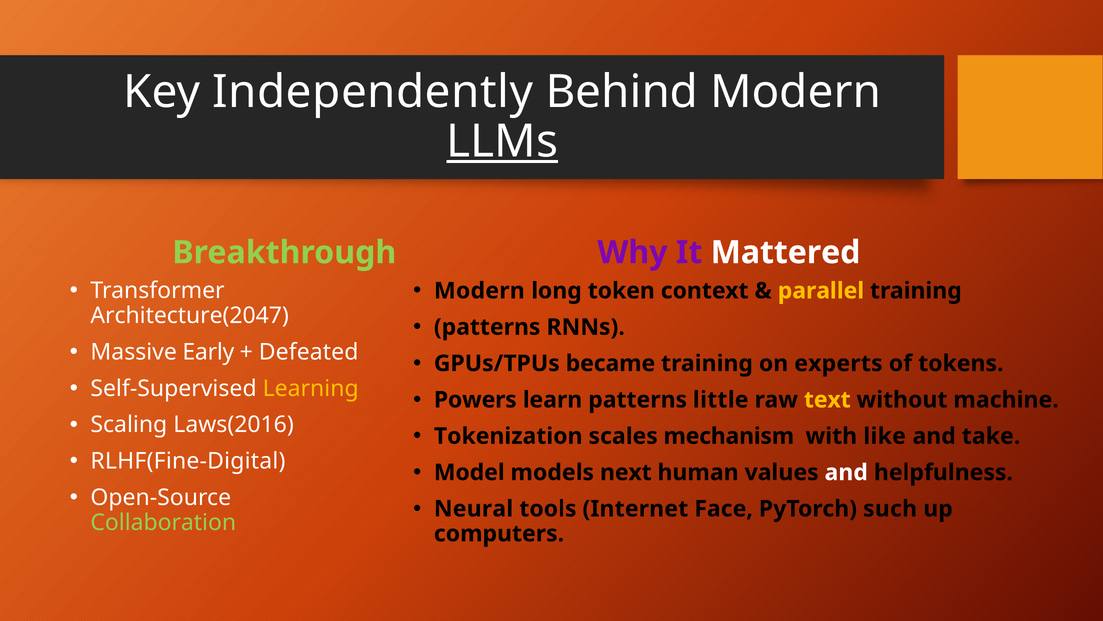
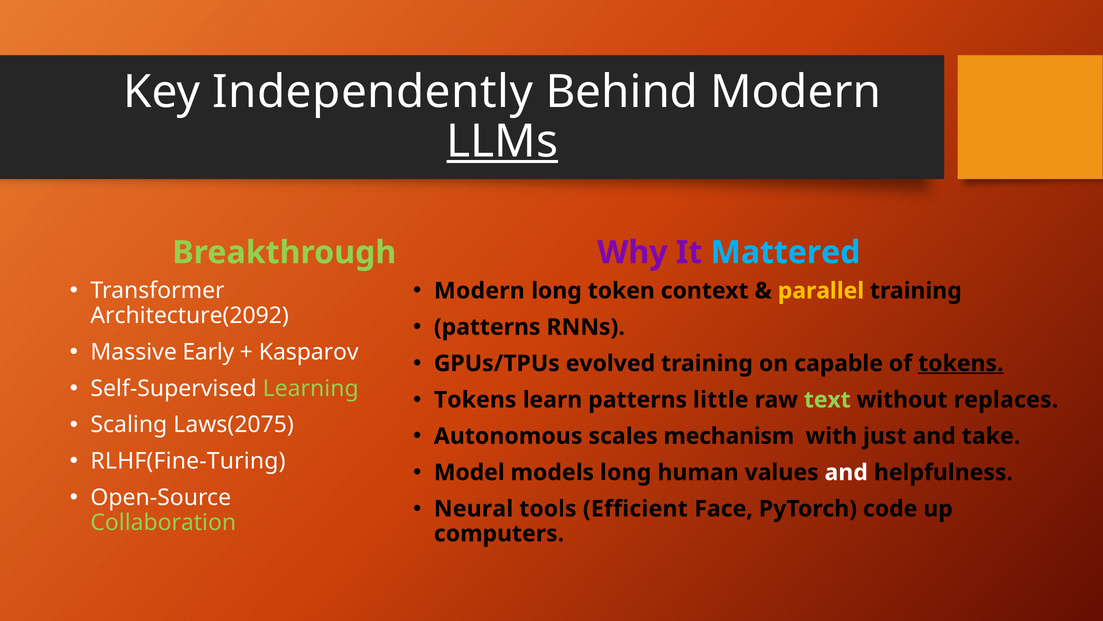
Mattered colour: white -> light blue
Architecture(2047: Architecture(2047 -> Architecture(2092
Defeated: Defeated -> Kasparov
became: became -> evolved
experts: experts -> capable
tokens at (961, 363) underline: none -> present
Learning colour: yellow -> light green
Powers at (475, 399): Powers -> Tokens
text colour: yellow -> light green
machine: machine -> replaces
Laws(2016: Laws(2016 -> Laws(2075
Tokenization: Tokenization -> Autonomous
like: like -> just
RLHF(Fine-Digital: RLHF(Fine-Digital -> RLHF(Fine-Turing
models next: next -> long
Internet: Internet -> Efficient
such: such -> code
